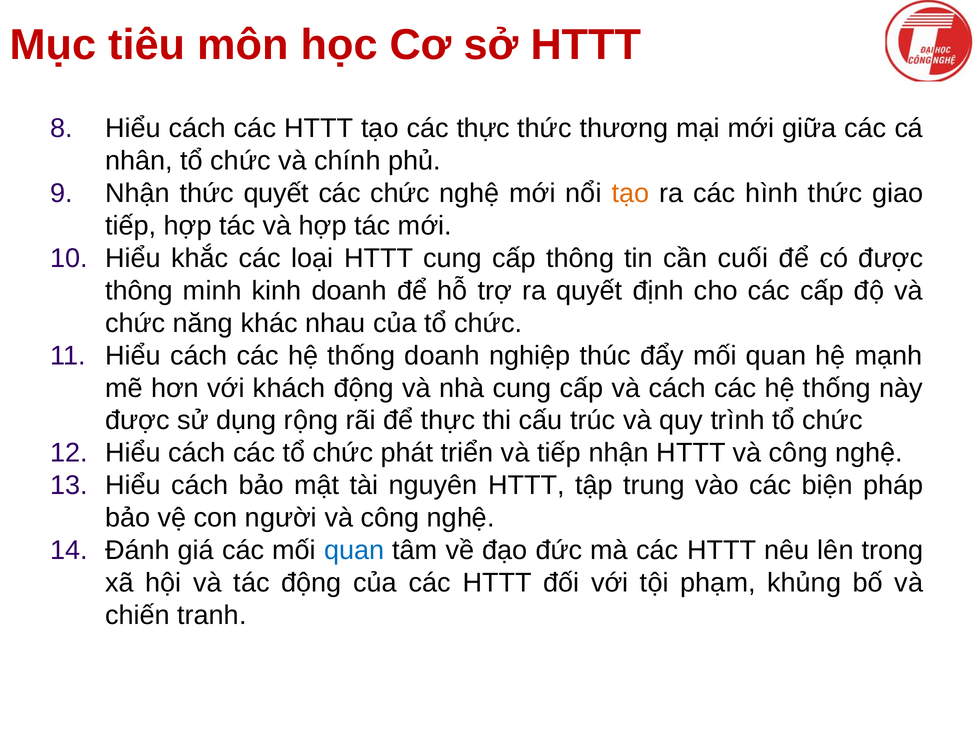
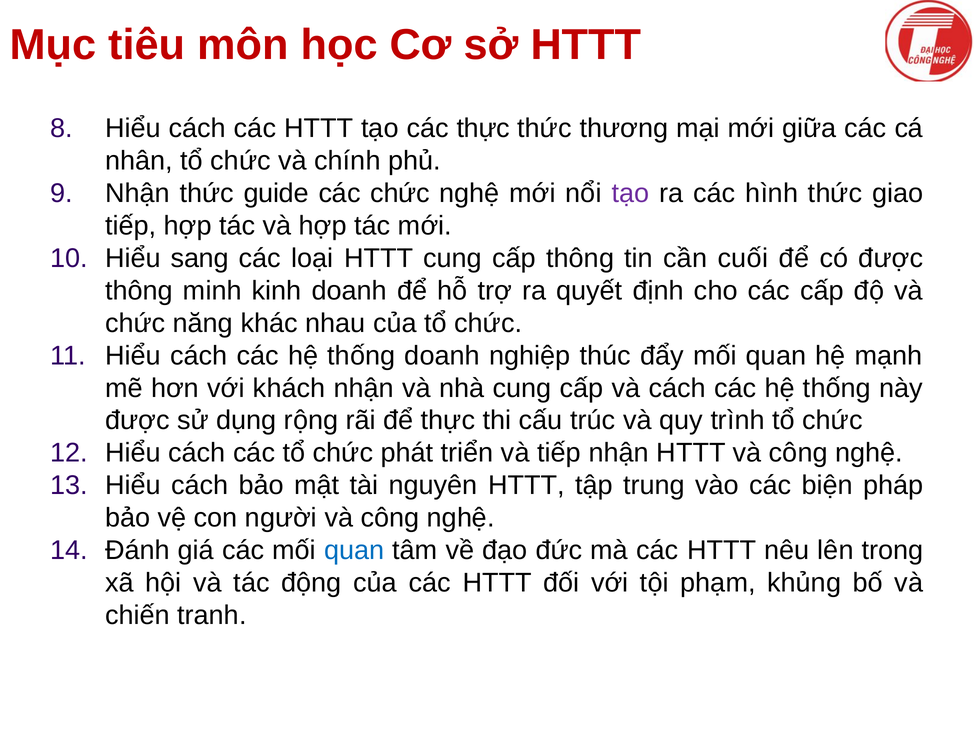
thức quyết: quyết -> guide
tạo at (631, 193) colour: orange -> purple
khắc: khắc -> sang
khách động: động -> nhận
